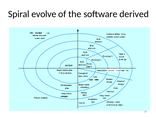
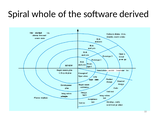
evolve: evolve -> whole
